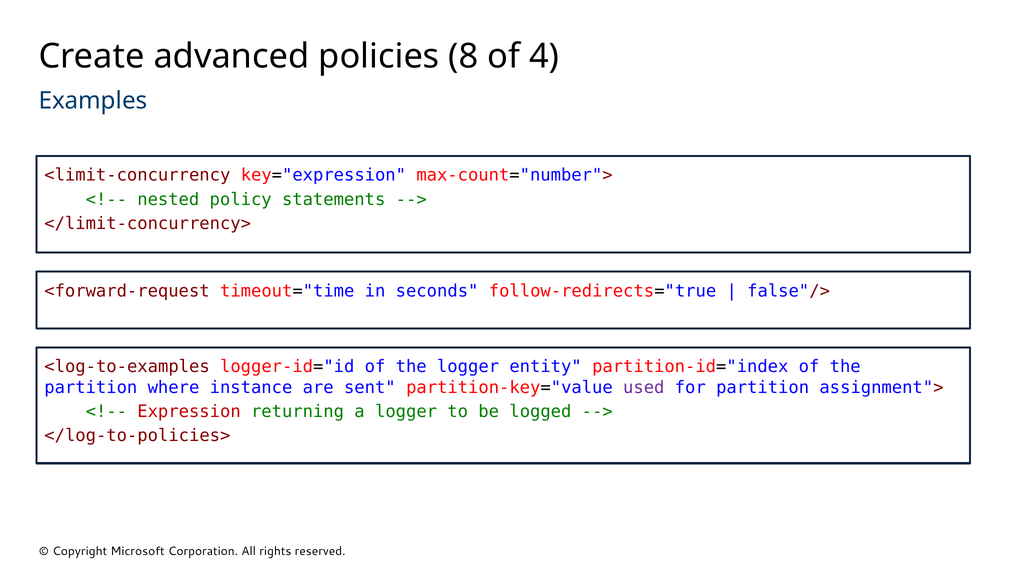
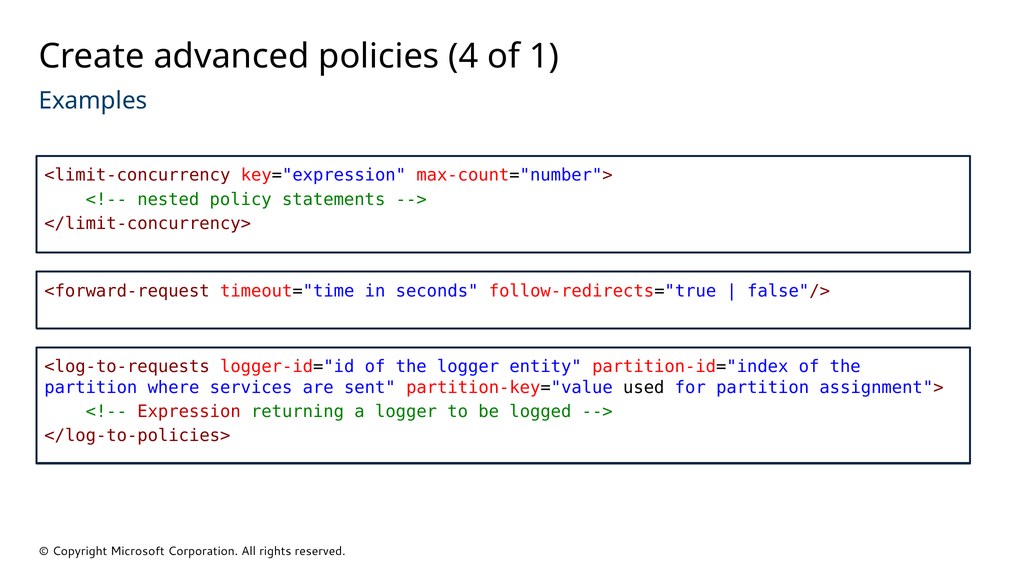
8: 8 -> 4
4: 4 -> 1
<log-to-examples: <log-to-examples -> <log-to-requests
instance: instance -> services
used colour: purple -> black
